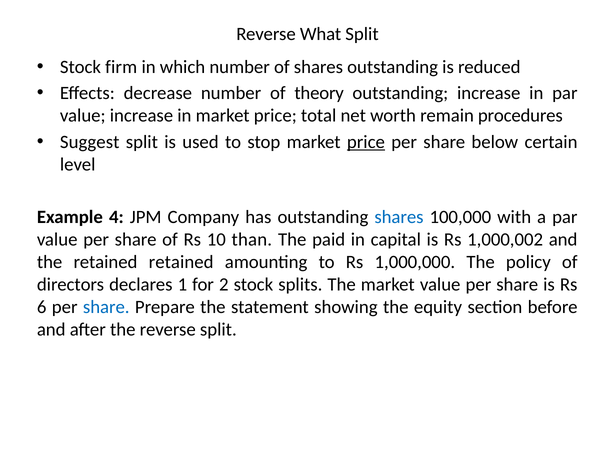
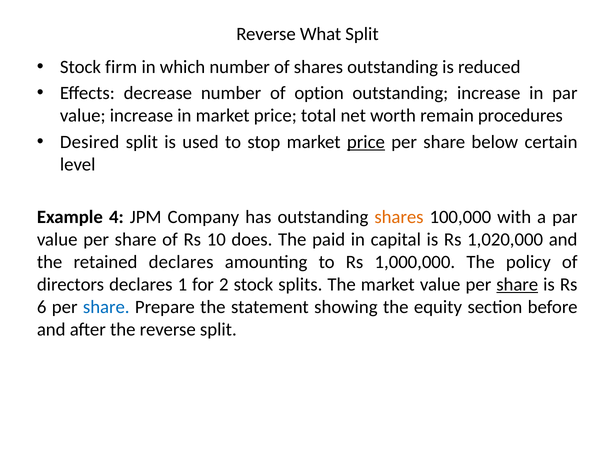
theory: theory -> option
Suggest: Suggest -> Desired
shares at (399, 217) colour: blue -> orange
than: than -> does
1,000,002: 1,000,002 -> 1,020,000
retained retained: retained -> declares
share at (517, 285) underline: none -> present
